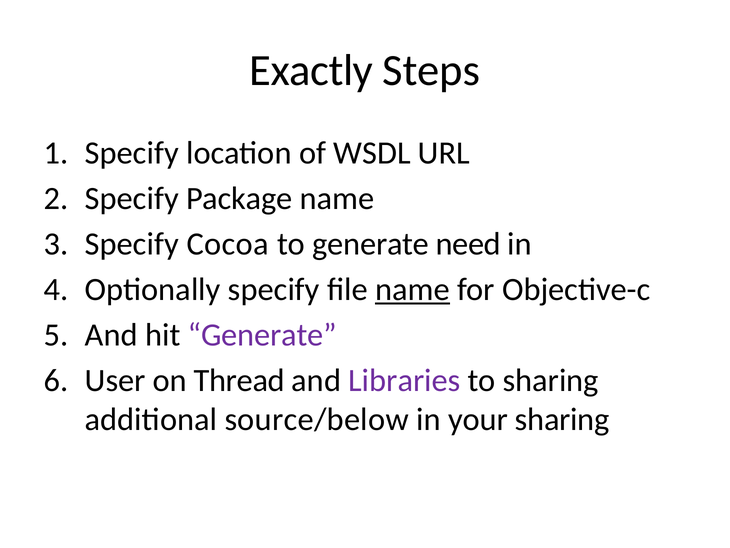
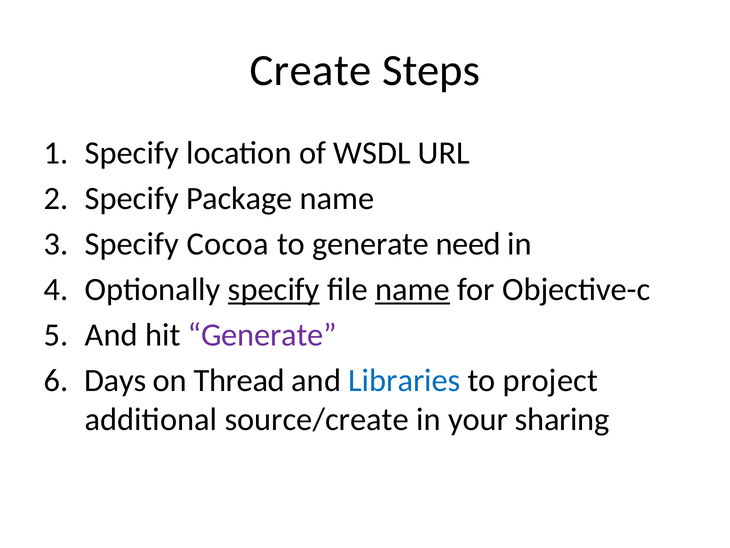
Exactly: Exactly -> Create
specify at (274, 289) underline: none -> present
User: User -> Days
Libraries colour: purple -> blue
to sharing: sharing -> project
source/below: source/below -> source/create
